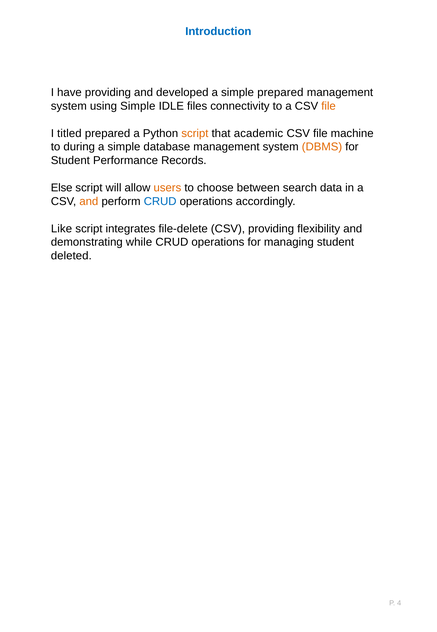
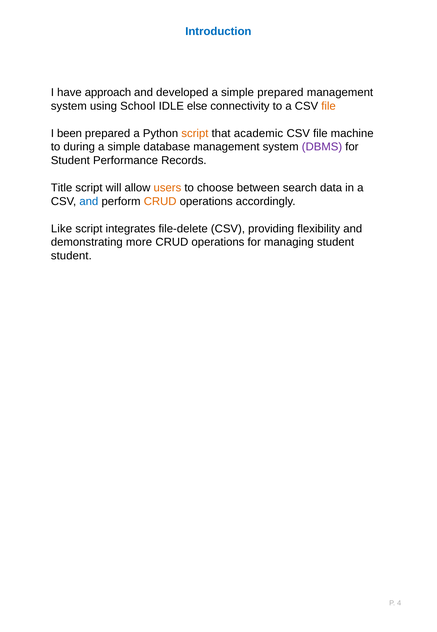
have providing: providing -> approach
using Simple: Simple -> School
files: files -> else
titled: titled -> been
DBMS colour: orange -> purple
Else: Else -> Title
and at (89, 201) colour: orange -> blue
CRUD at (160, 201) colour: blue -> orange
while: while -> more
deleted at (71, 256): deleted -> student
